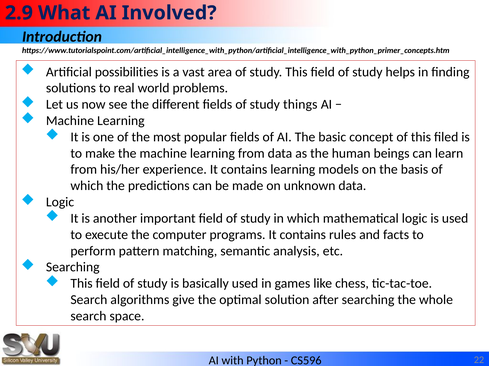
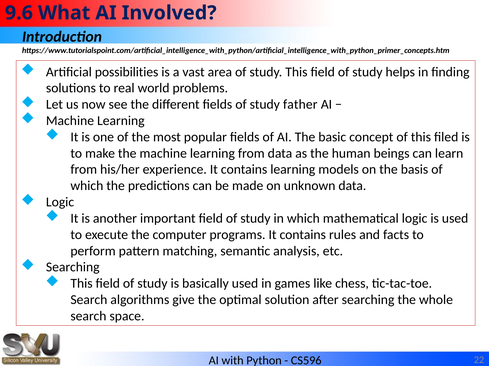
2.9: 2.9 -> 9.6
things: things -> father
